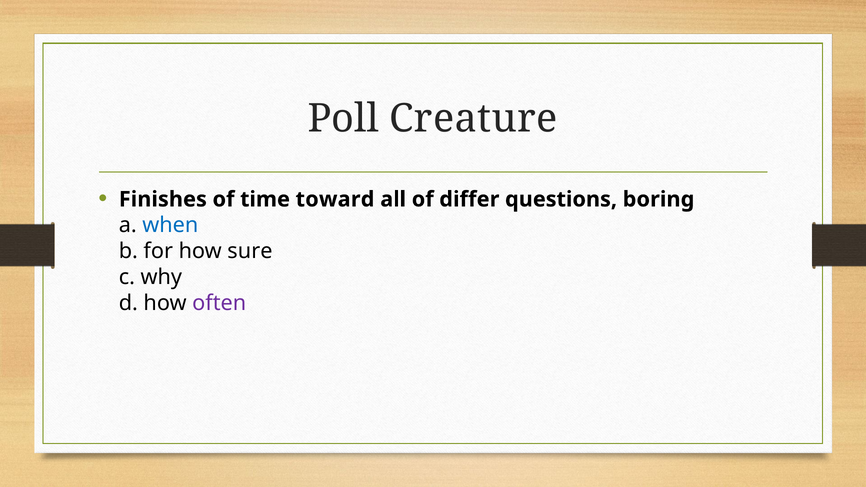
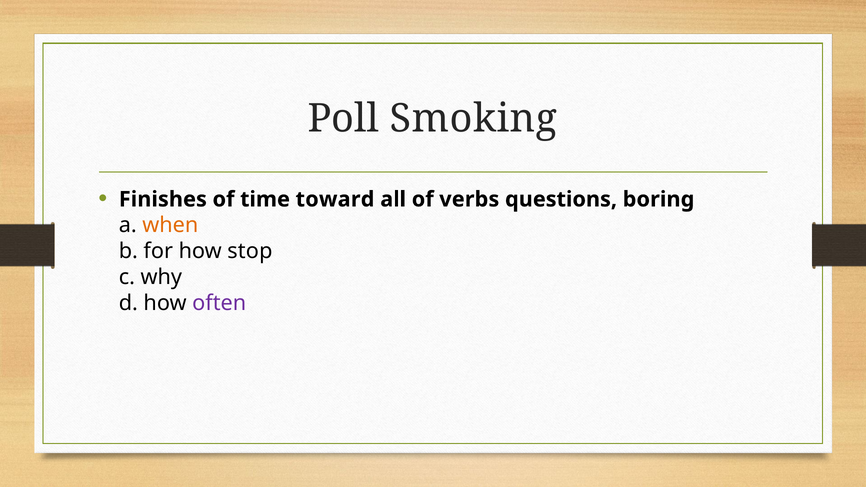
Creature: Creature -> Smoking
differ: differ -> verbs
when colour: blue -> orange
sure: sure -> stop
